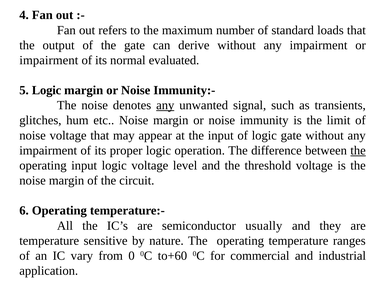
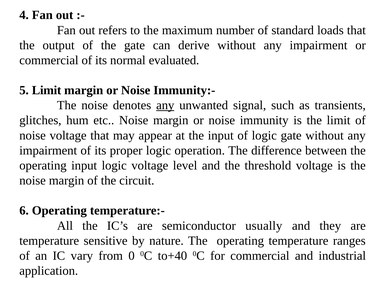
impairment at (49, 60): impairment -> commercial
5 Logic: Logic -> Limit
the at (358, 150) underline: present -> none
to+60: to+60 -> to+40
